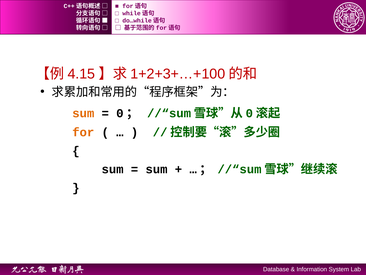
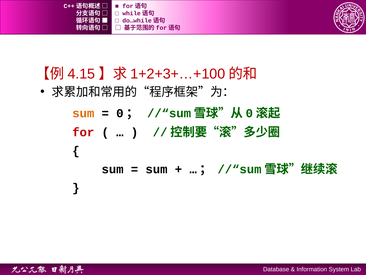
for colour: orange -> red
